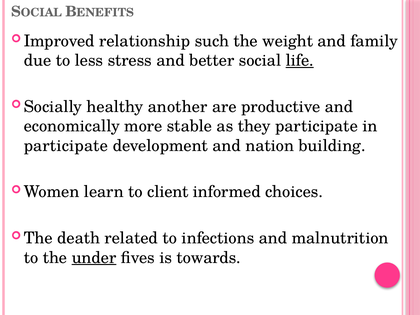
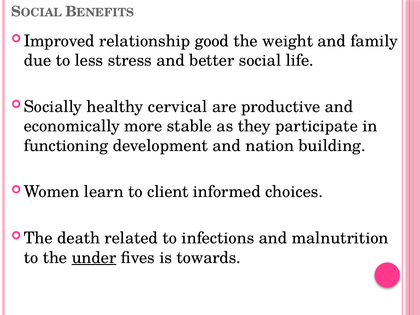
such: such -> good
life underline: present -> none
another: another -> cervical
participate at (66, 146): participate -> functioning
